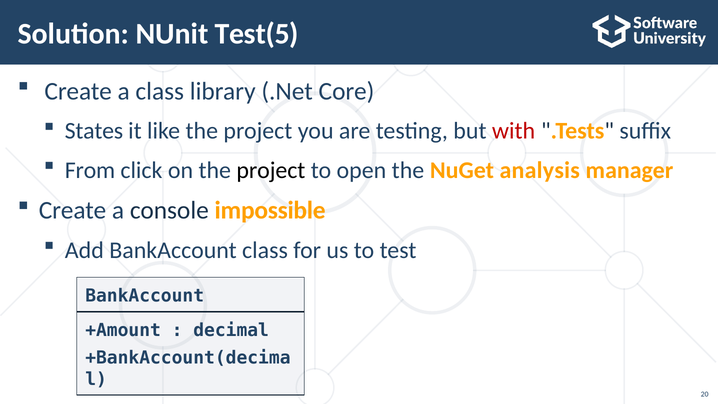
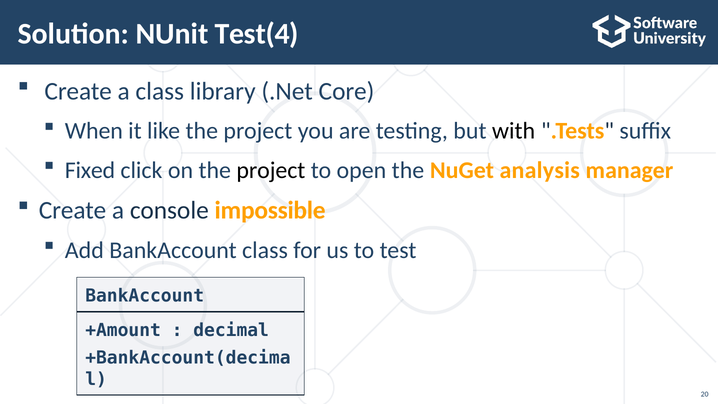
Test(5: Test(5 -> Test(4
States: States -> When
with colour: red -> black
From: From -> Fixed
